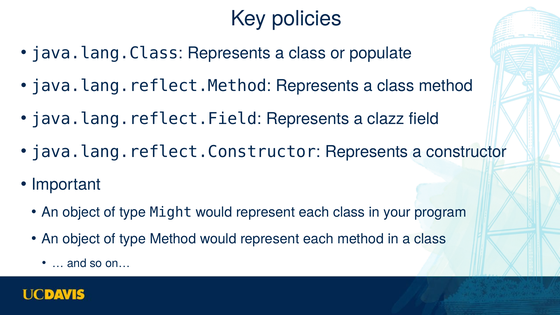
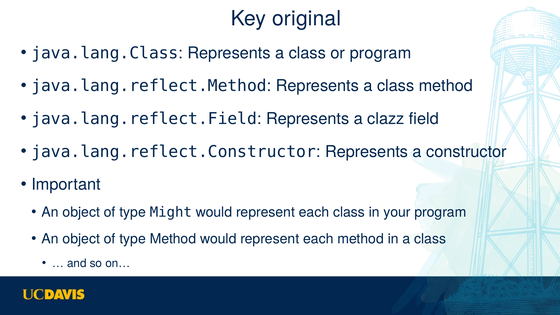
policies: policies -> original
or populate: populate -> program
